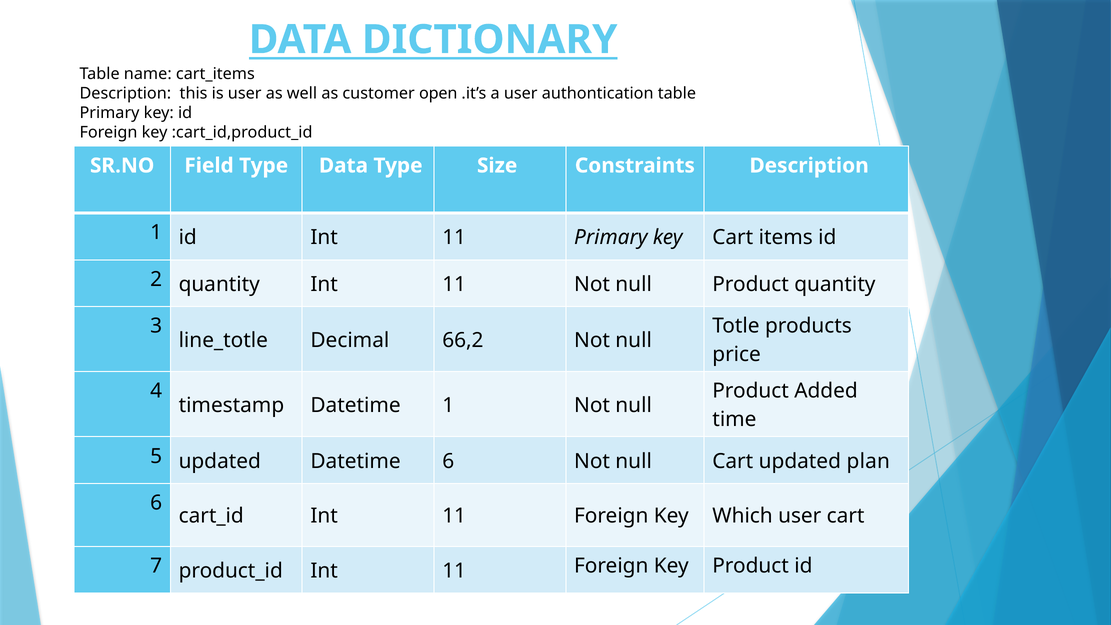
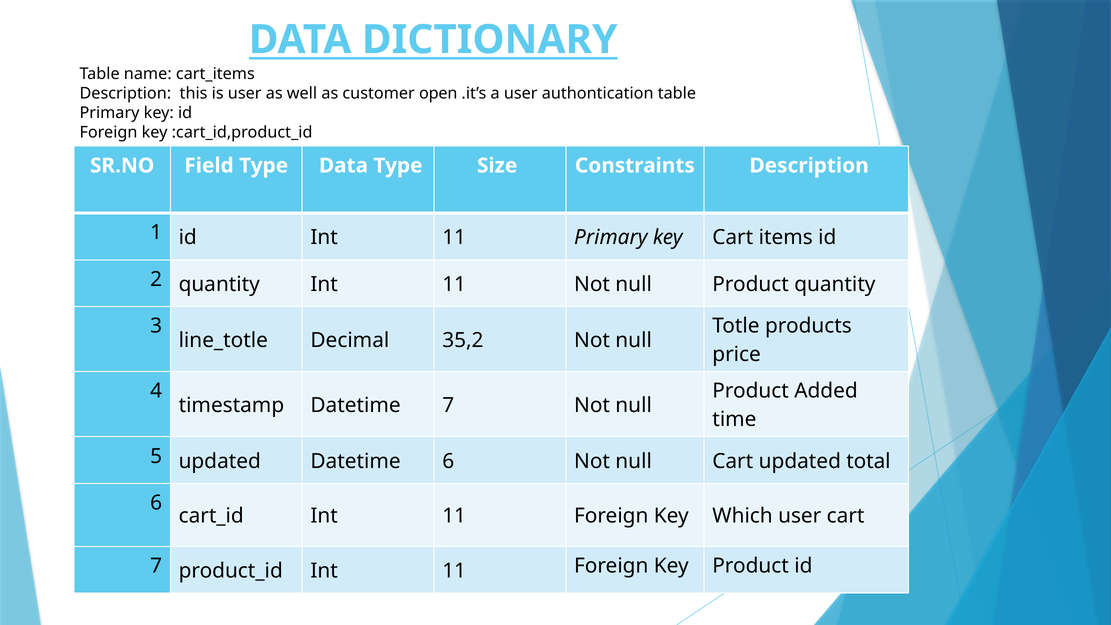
66,2: 66,2 -> 35,2
Datetime 1: 1 -> 7
plan: plan -> total
